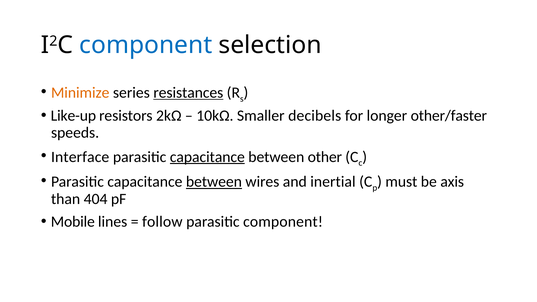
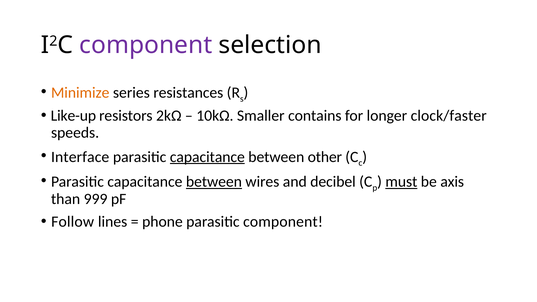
component at (146, 45) colour: blue -> purple
resistances underline: present -> none
decibels: decibels -> contains
other/faster: other/faster -> clock/faster
inertial: inertial -> decibel
must underline: none -> present
404: 404 -> 999
Mobile: Mobile -> Follow
follow: follow -> phone
